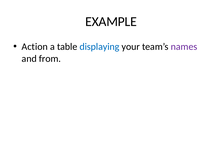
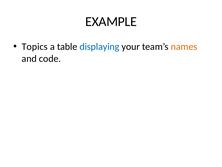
Action: Action -> Topics
names colour: purple -> orange
from: from -> code
